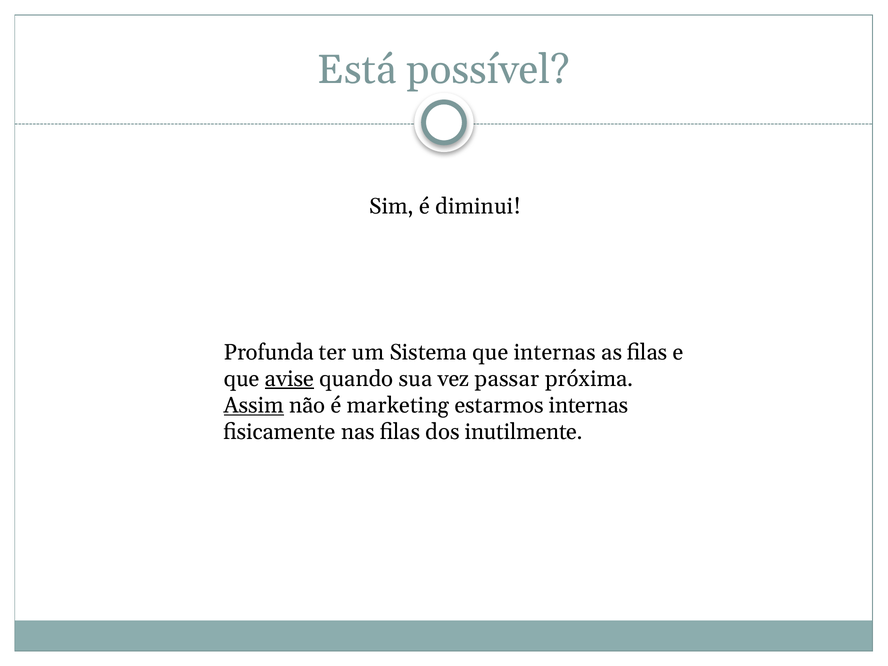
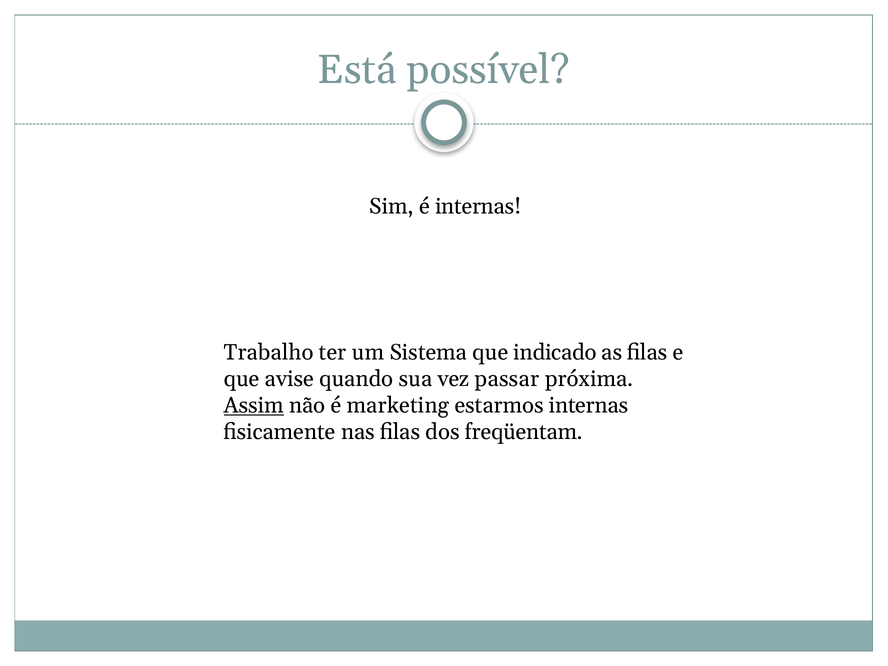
é diminui: diminui -> internas
Profunda: Profunda -> Trabalho
que internas: internas -> indicado
avise underline: present -> none
inutilmente: inutilmente -> freqüentam
